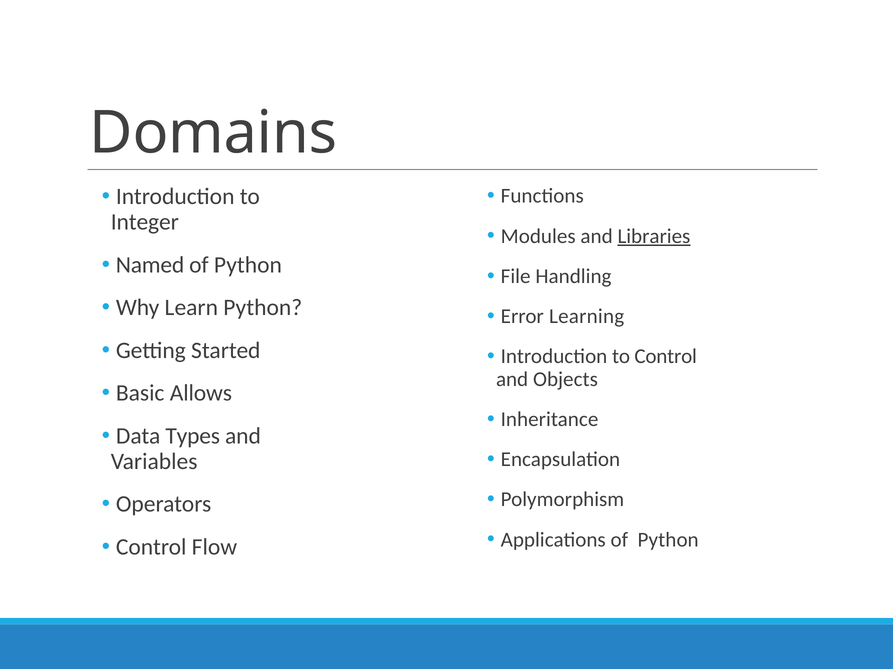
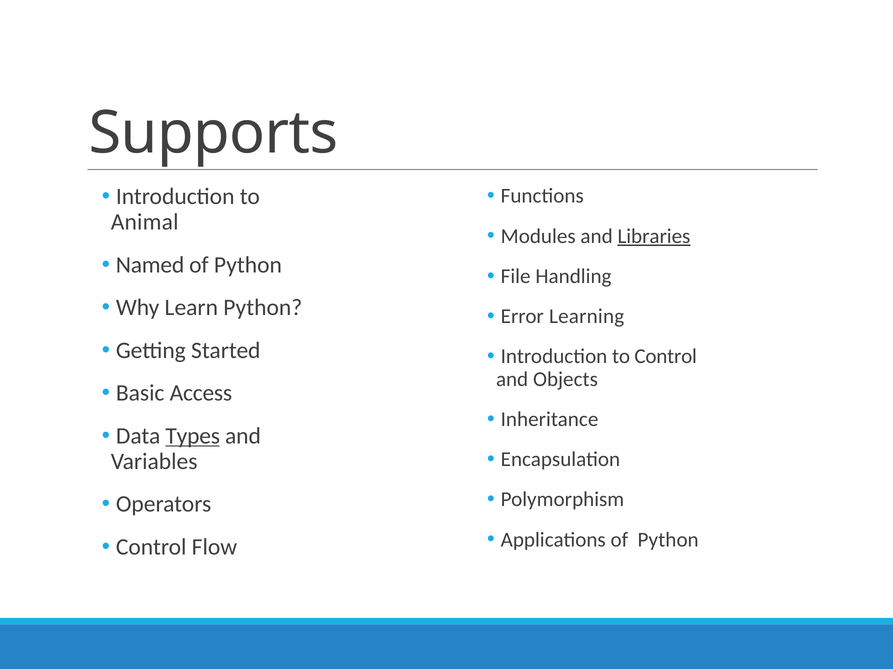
Domains: Domains -> Supports
Integer: Integer -> Animal
Allows: Allows -> Access
Types underline: none -> present
